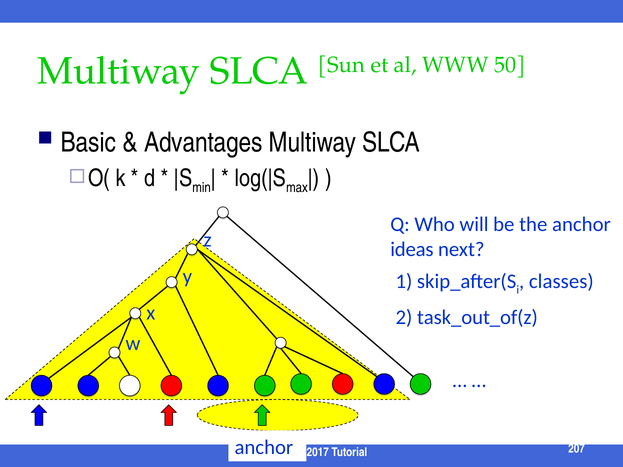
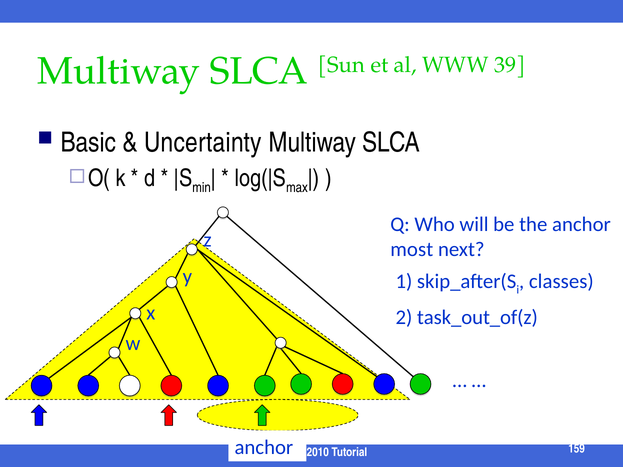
50: 50 -> 39
Advantages: Advantages -> Uncertainty
ideas: ideas -> most
2017: 2017 -> 2010
207: 207 -> 159
